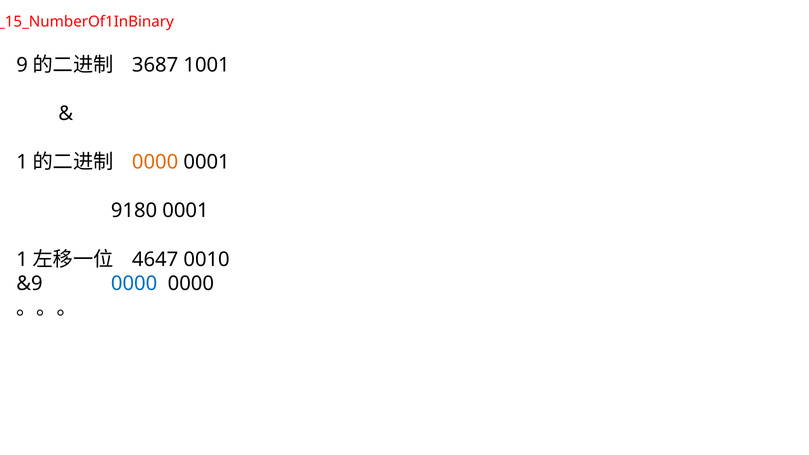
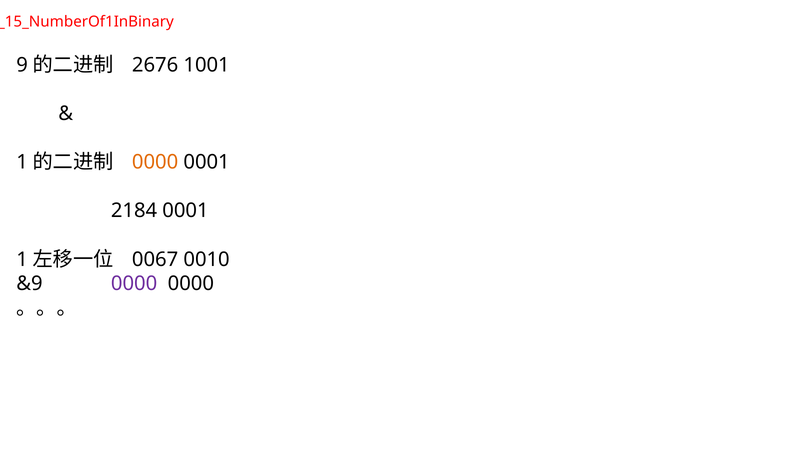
3687: 3687 -> 2676
9180: 9180 -> 2184
4647: 4647 -> 0067
0000 at (134, 284) colour: blue -> purple
